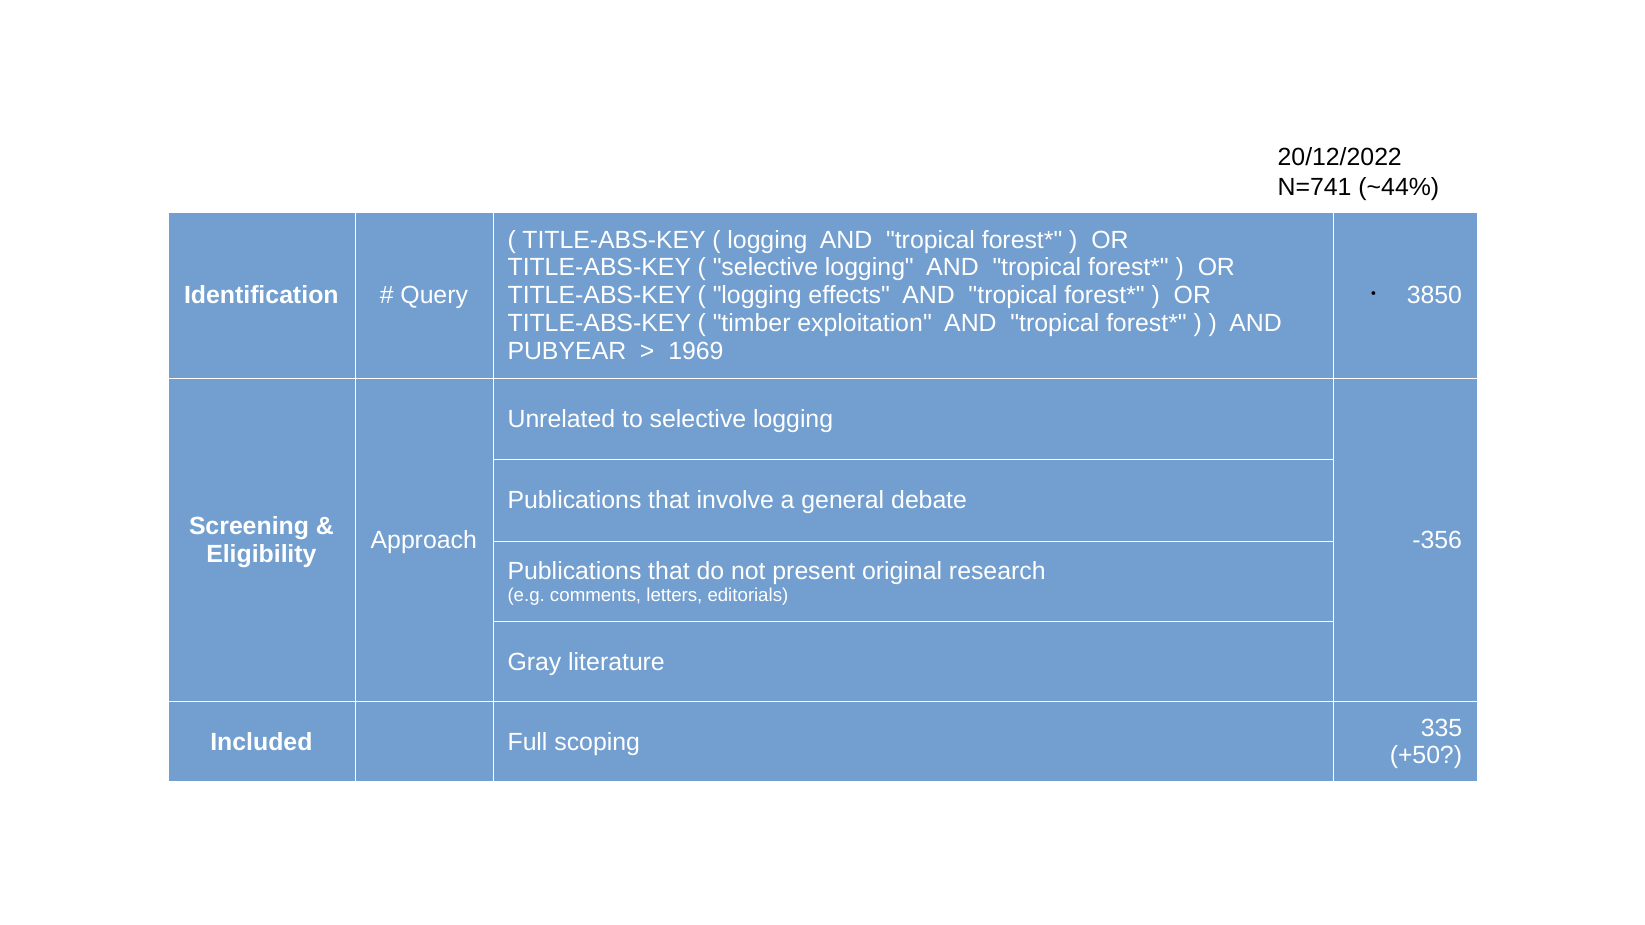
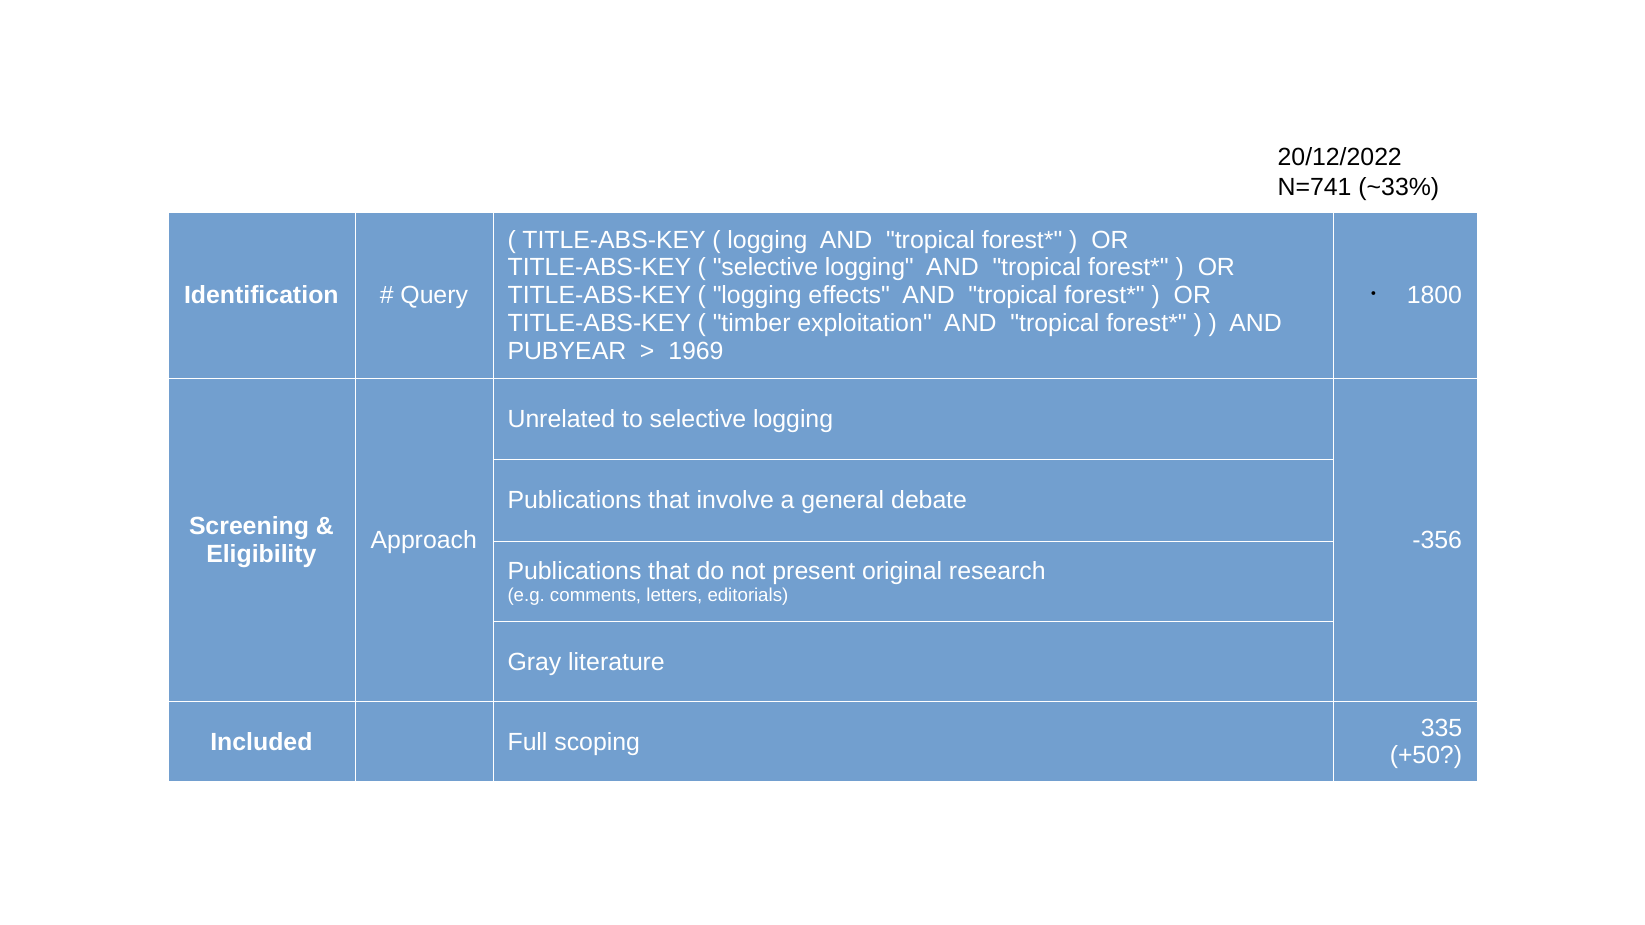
~44%: ~44% -> ~33%
3850: 3850 -> 1800
